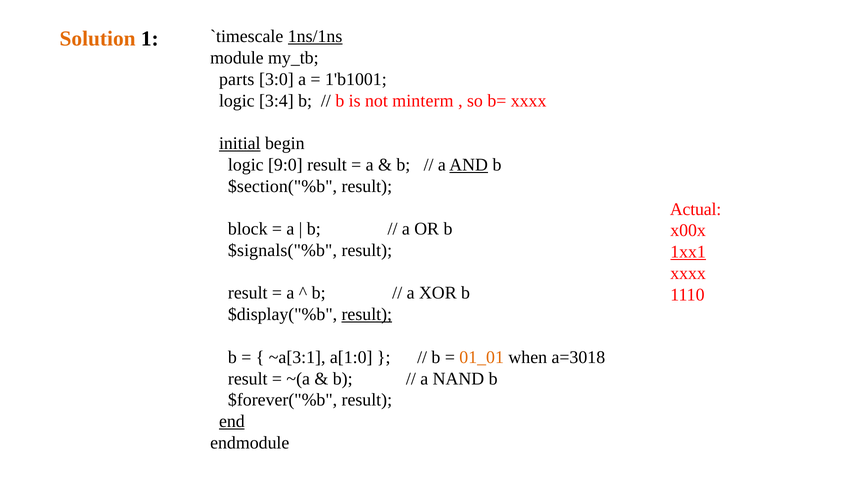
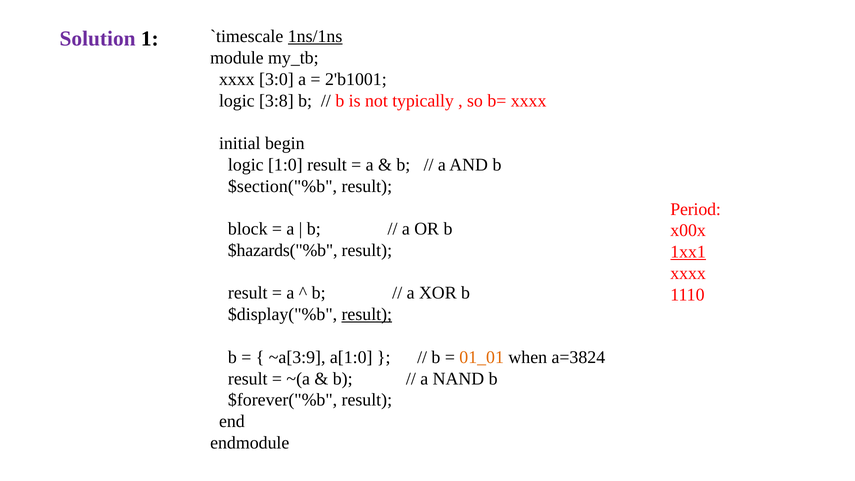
Solution colour: orange -> purple
parts at (237, 79): parts -> xxxx
1'b1001: 1'b1001 -> 2'b1001
3:4: 3:4 -> 3:8
minterm: minterm -> typically
initial underline: present -> none
9:0: 9:0 -> 1:0
AND underline: present -> none
Actual: Actual -> Period
$signals("%b: $signals("%b -> $hazards("%b
~a[3:1: ~a[3:1 -> ~a[3:9
a=3018: a=3018 -> a=3824
end underline: present -> none
